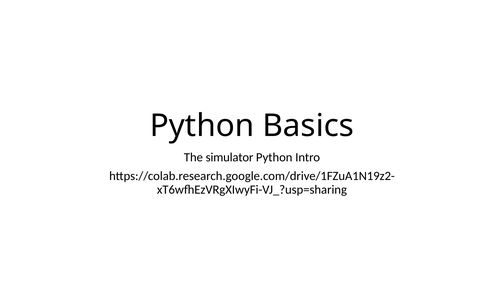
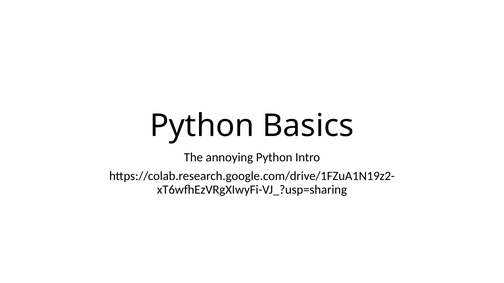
simulator: simulator -> annoying
